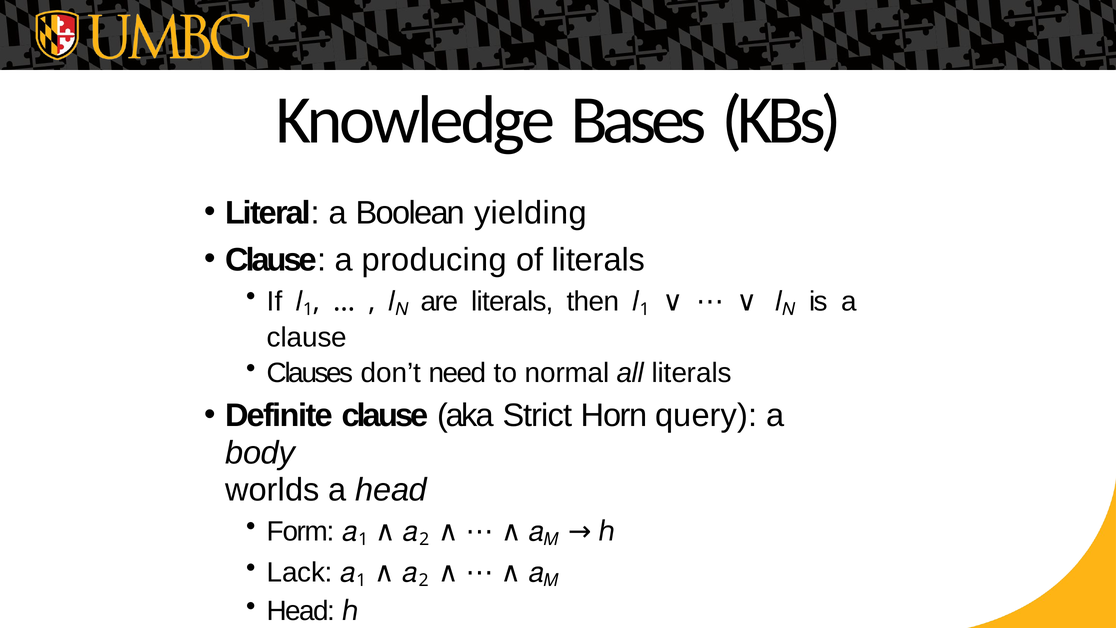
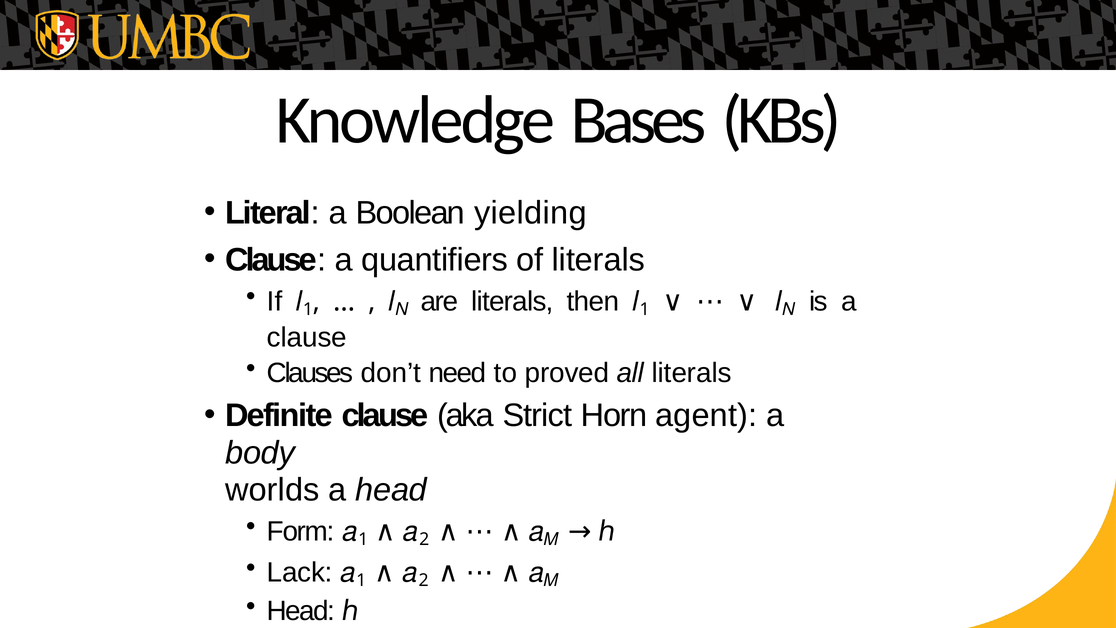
producing: producing -> quantifiers
normal: normal -> proved
query: query -> agent
